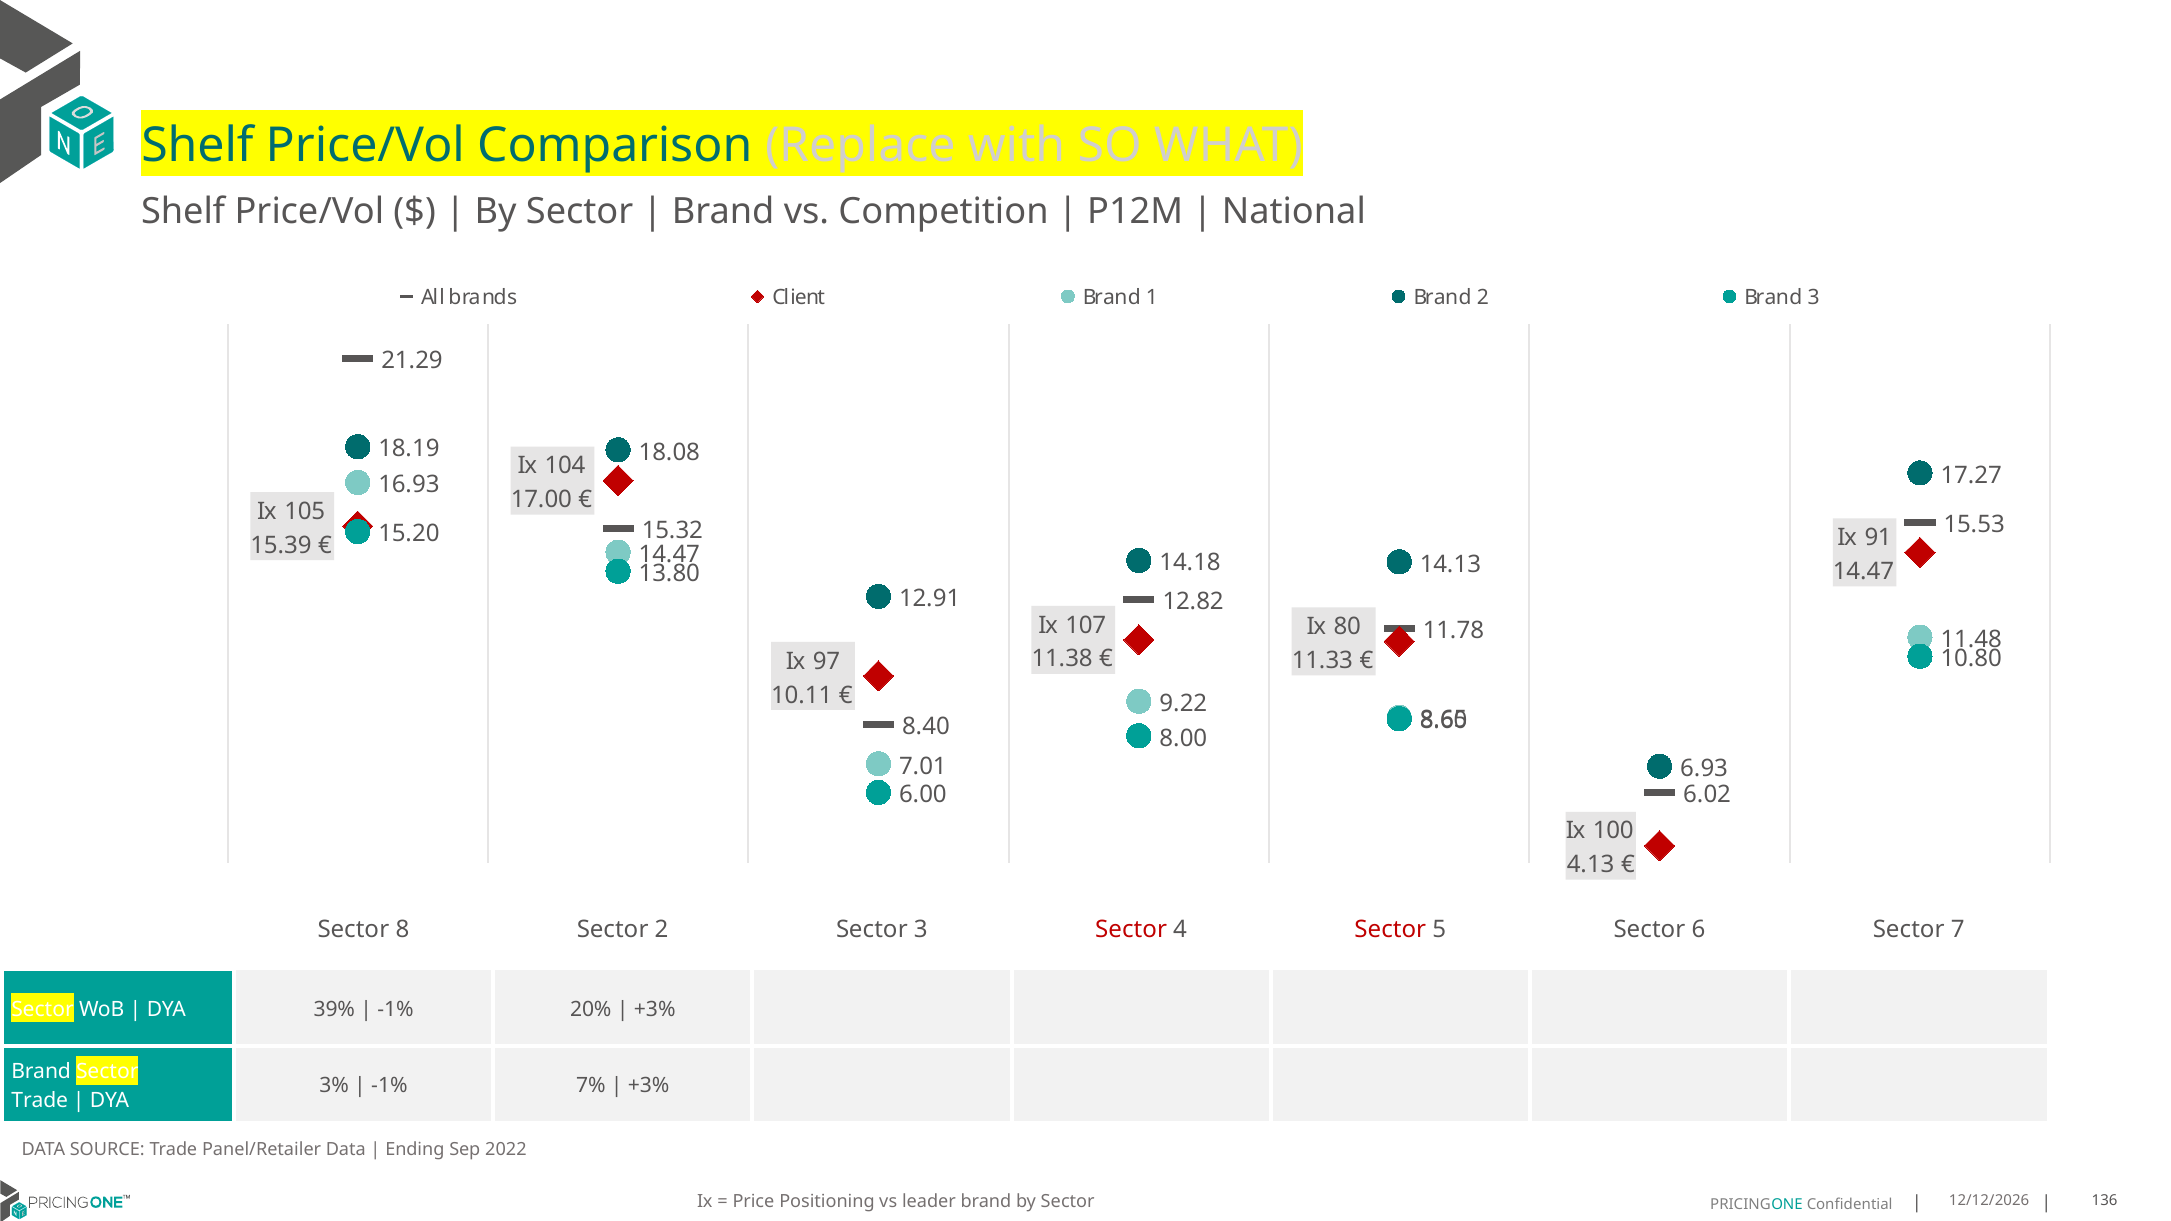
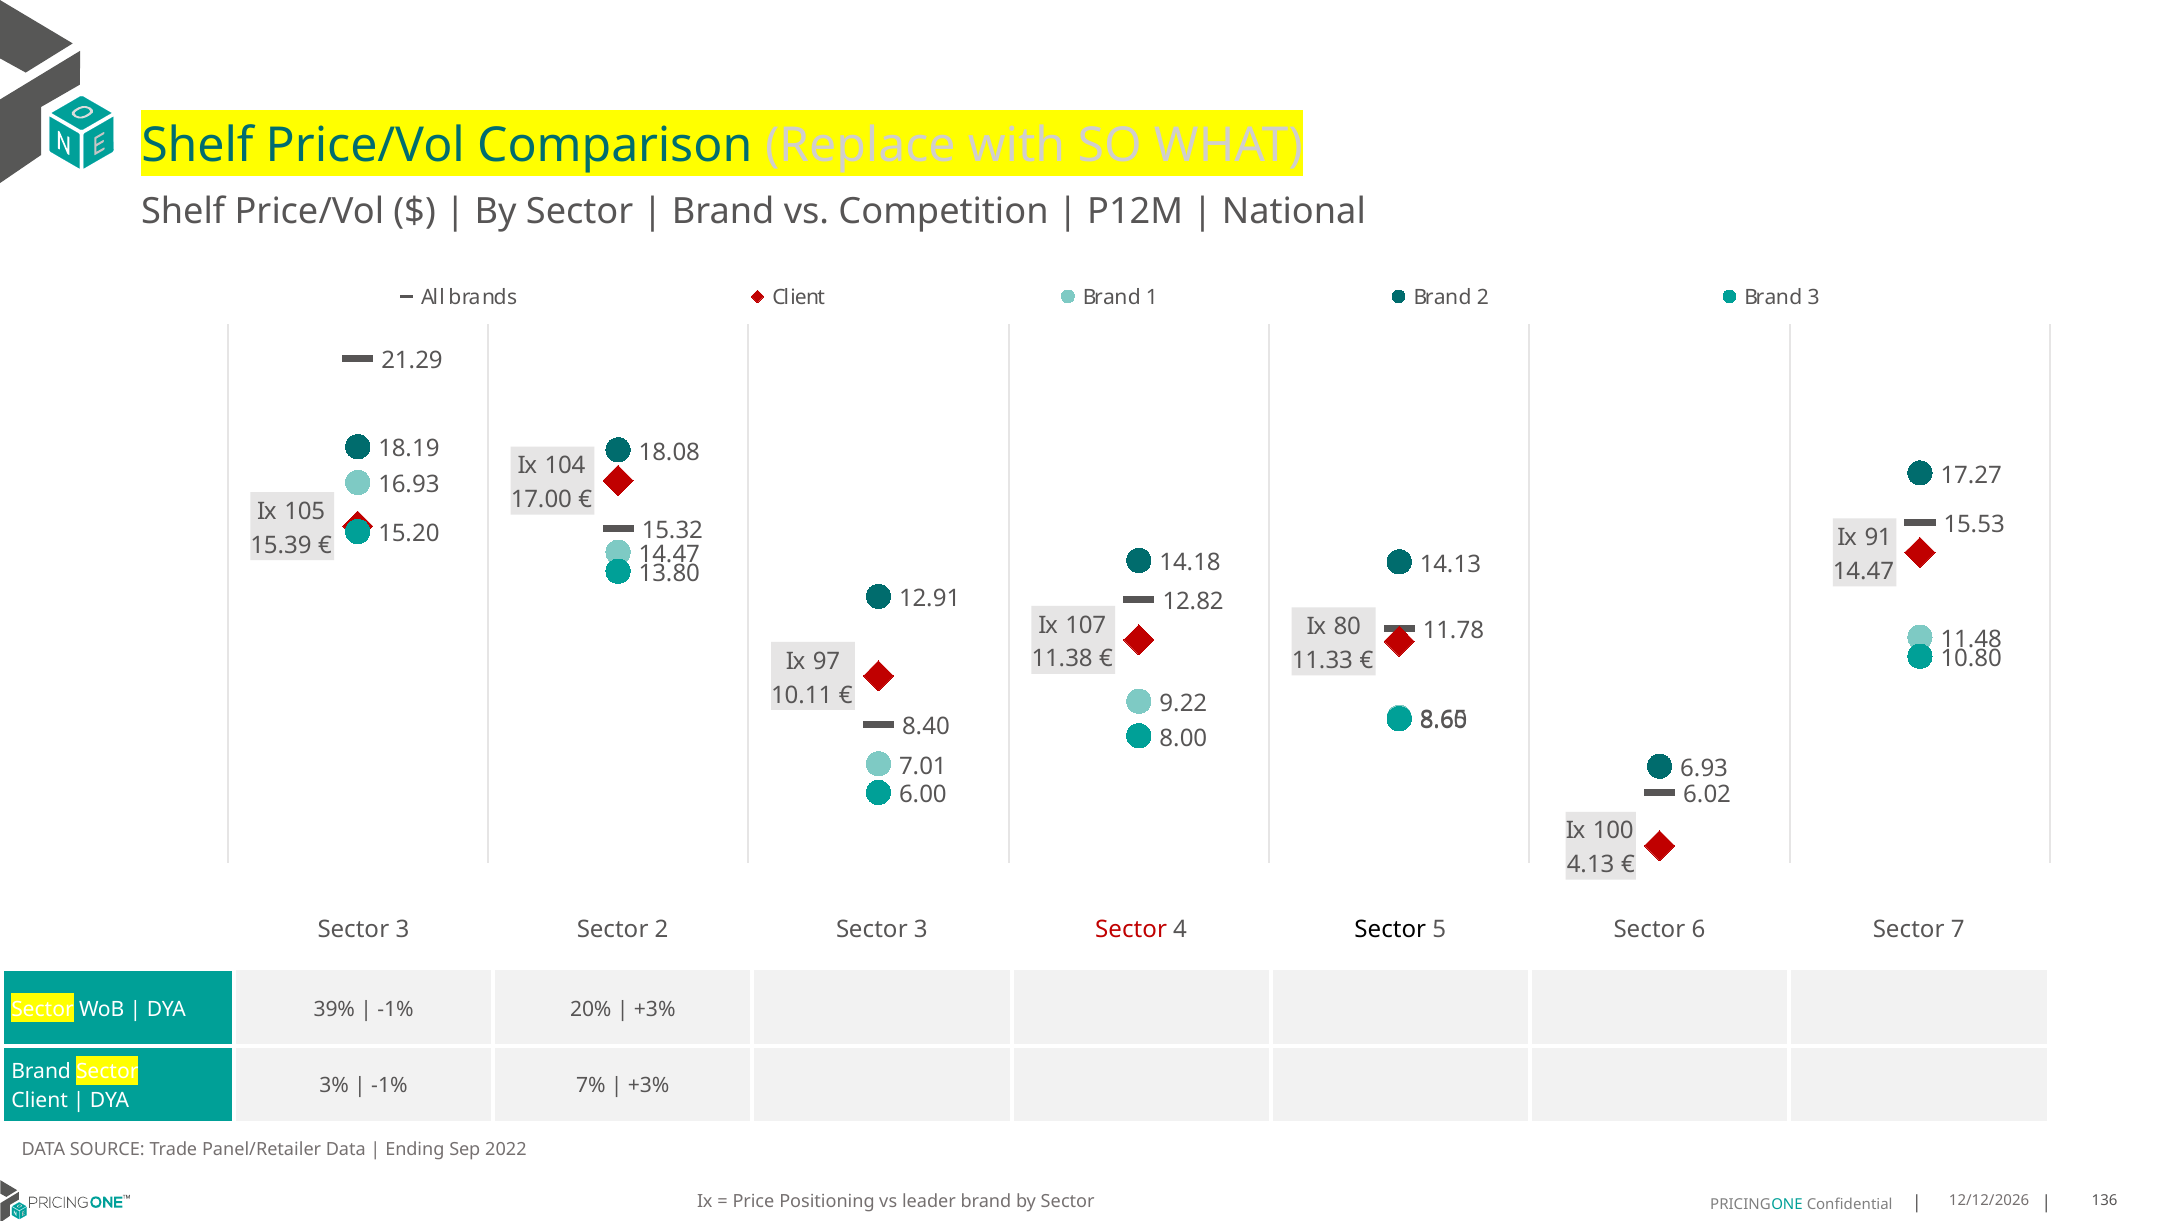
8 at (402, 930): 8 -> 3
Sector at (1390, 930) colour: red -> black
Trade at (40, 1100): Trade -> Client
